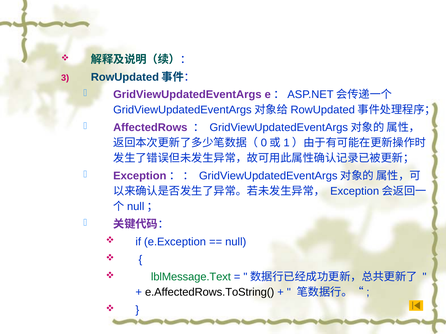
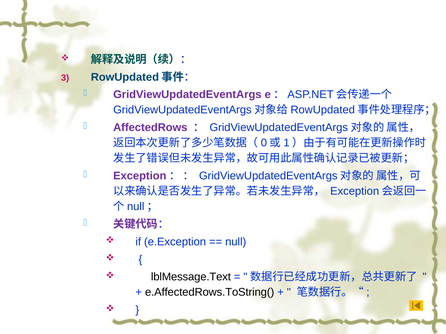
lblMessage.Text colour: green -> black
